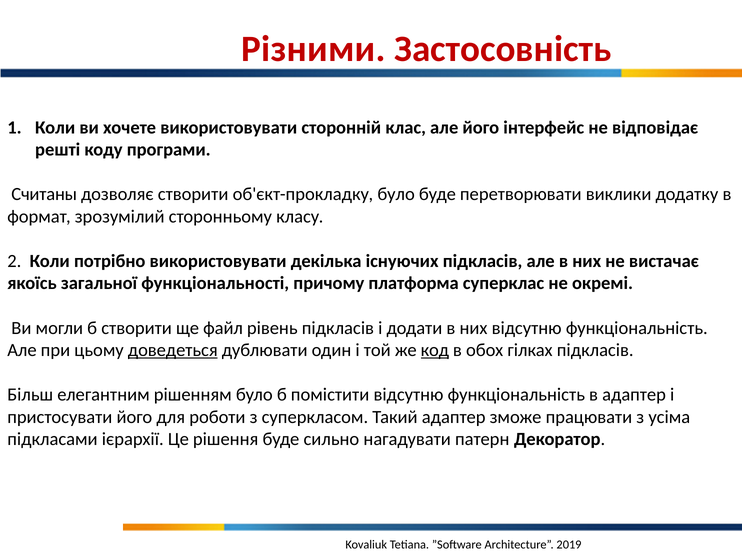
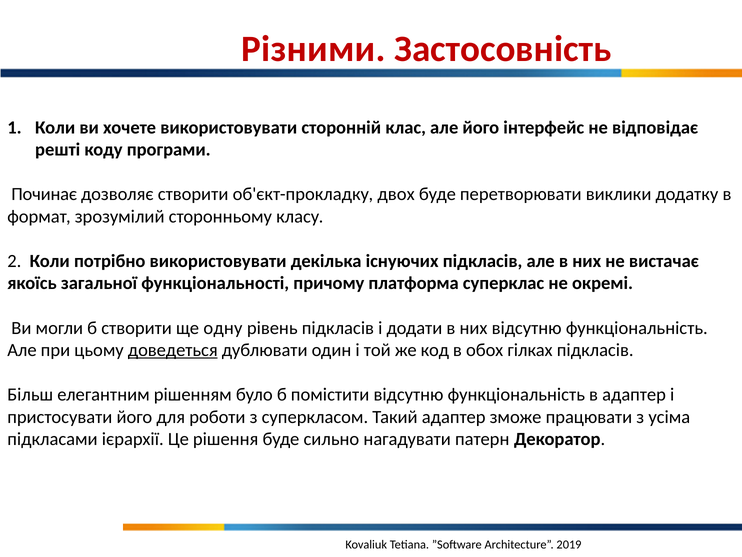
Считаны: Считаны -> Починає
об'єкт-прокладку було: було -> двох
файл: файл -> одну
код underline: present -> none
